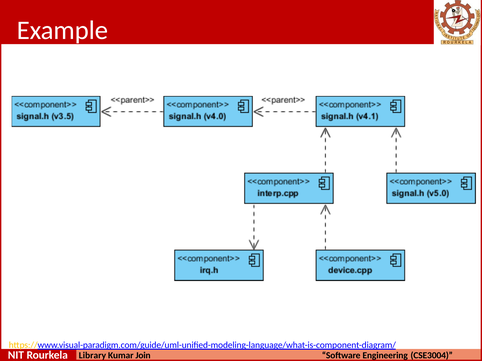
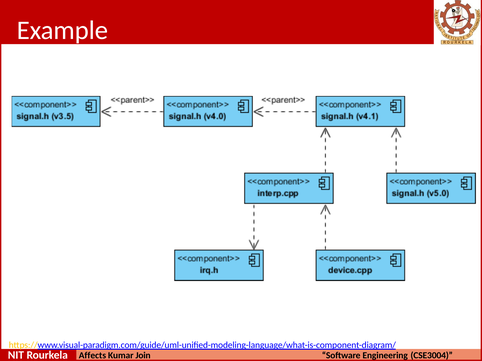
Library: Library -> Affects
